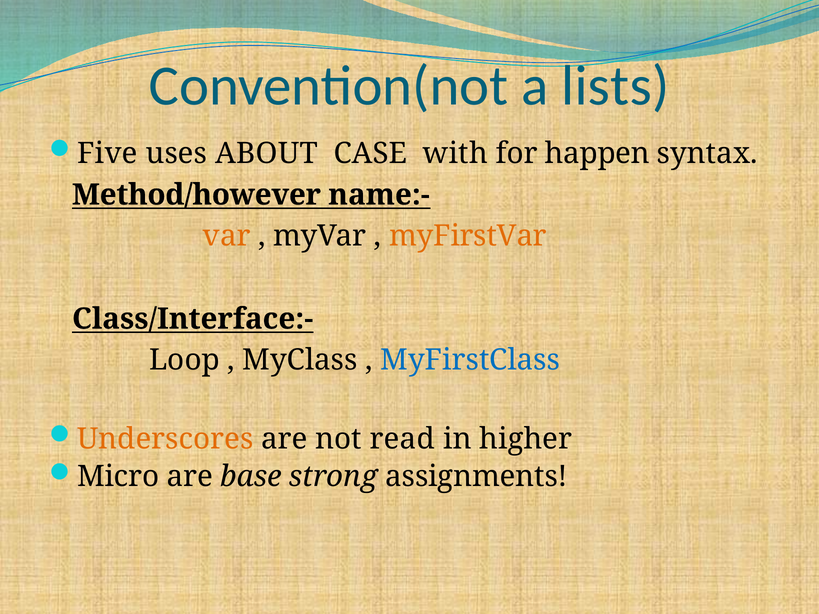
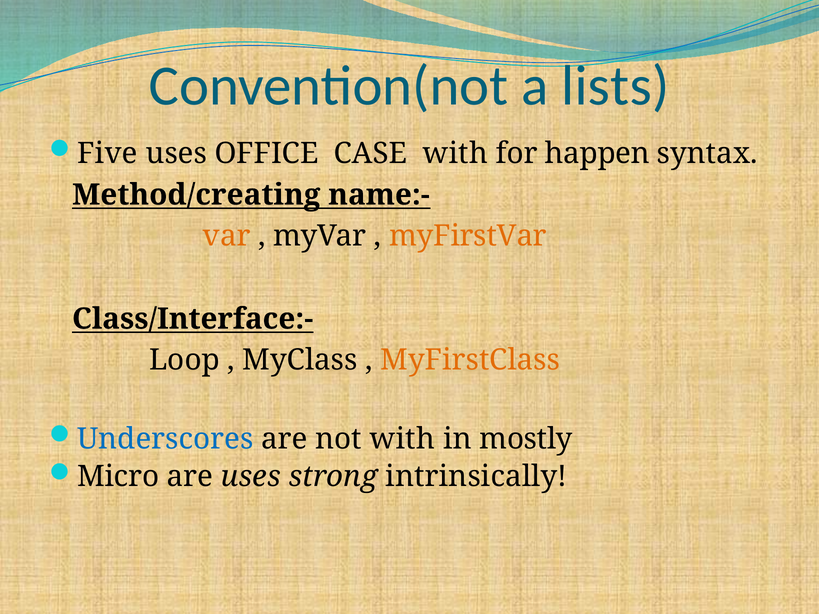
ABOUT: ABOUT -> OFFICE
Method/however: Method/however -> Method/creating
MyFirstClass colour: blue -> orange
Underscores colour: orange -> blue
not read: read -> with
higher: higher -> mostly
are base: base -> uses
assignments: assignments -> intrinsically
